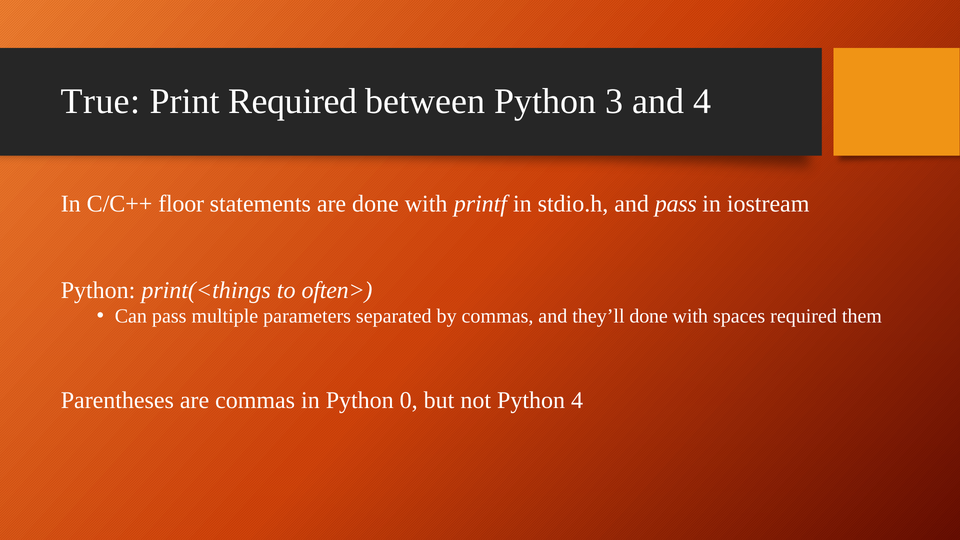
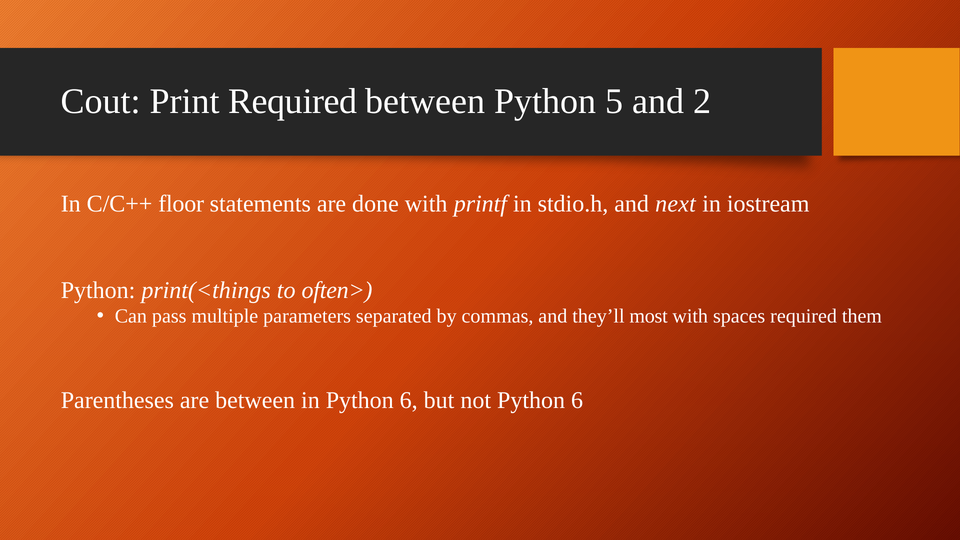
True: True -> Cout
3: 3 -> 5
and 4: 4 -> 2
and pass: pass -> next
they’ll done: done -> most
are commas: commas -> between
in Python 0: 0 -> 6
not Python 4: 4 -> 6
